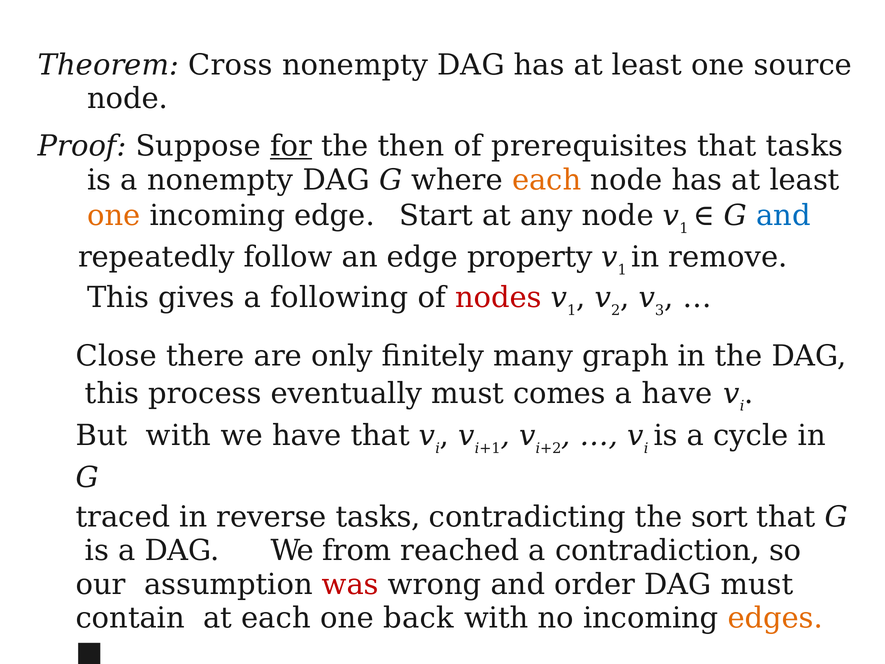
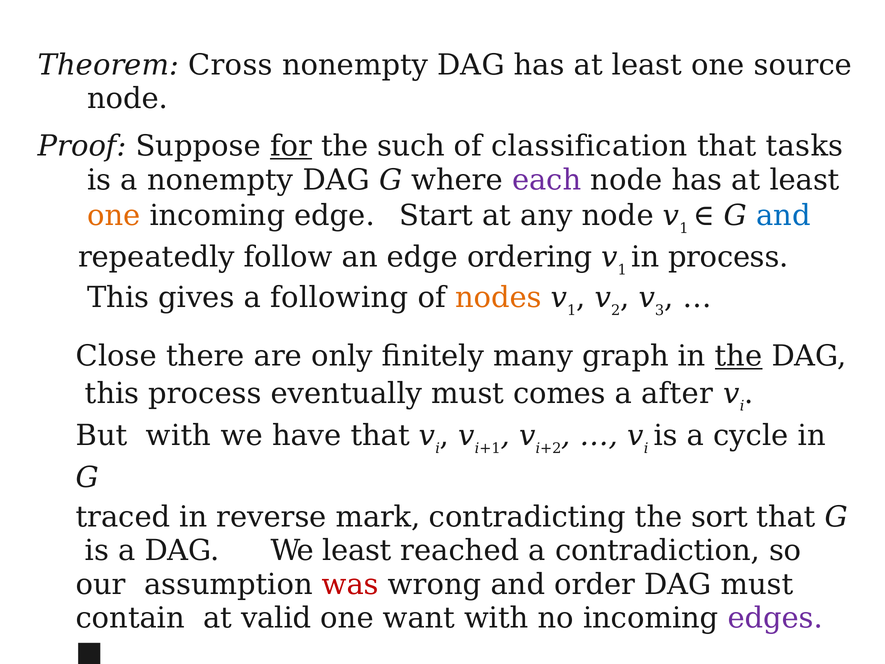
then: then -> such
prerequisites: prerequisites -> classification
each at (547, 180) colour: orange -> purple
property: property -> ordering
in remove: remove -> process
nodes colour: red -> orange
the at (739, 356) underline: none -> present
a have: have -> after
reverse tasks: tasks -> mark
We from: from -> least
at each: each -> valid
back: back -> want
edges colour: orange -> purple
